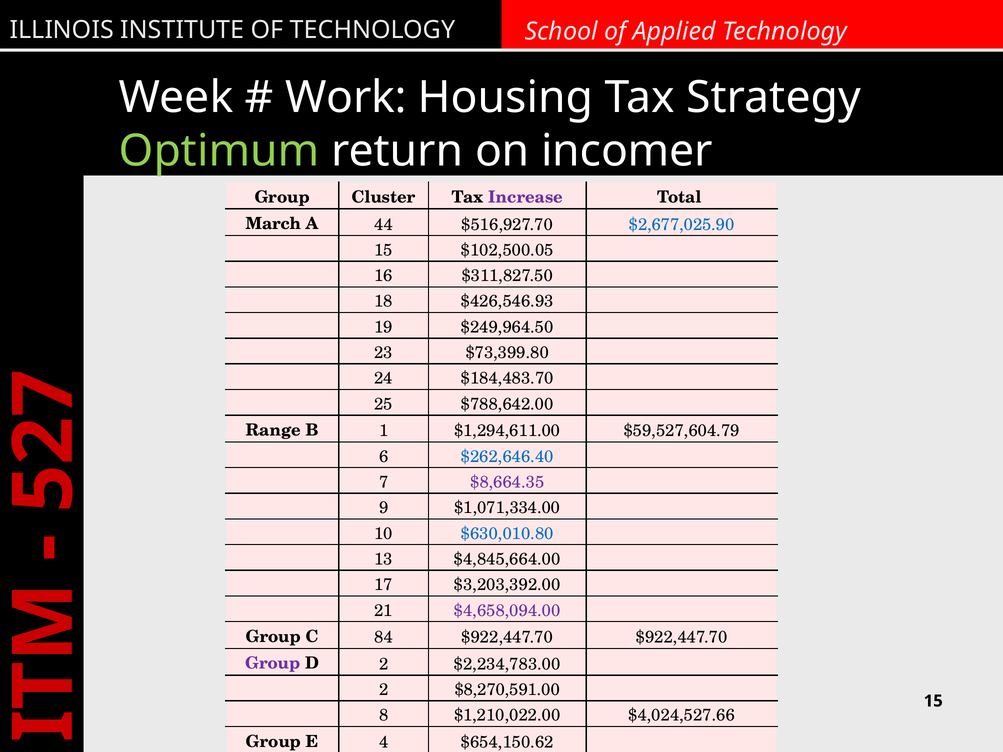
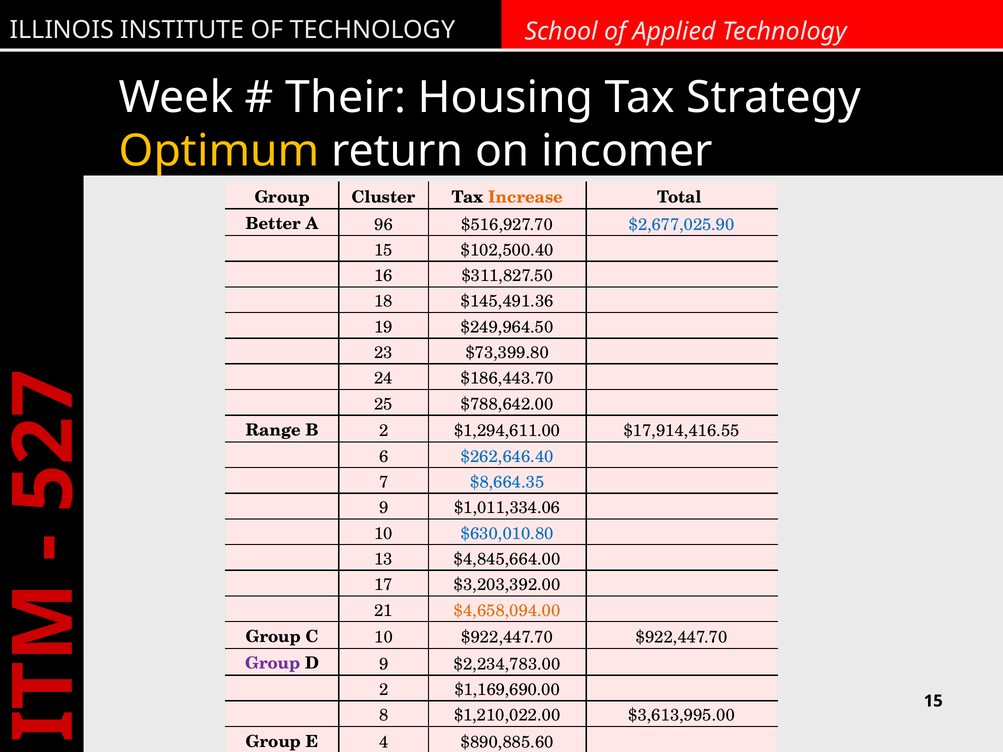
Work: Work -> Their
Optimum colour: light green -> yellow
Increase colour: purple -> orange
March: March -> Better
44: 44 -> 96
$102,500.05: $102,500.05 -> $102,500.40
$426,546.93: $426,546.93 -> $145,491.36
$184,483.70: $184,483.70 -> $186,443.70
B 1: 1 -> 2
$59,527,604.79: $59,527,604.79 -> $17,914,416.55
$8,664.35 colour: purple -> blue
$1,071,334.00: $1,071,334.00 -> $1,011,334.06
$4,658,094.00 colour: purple -> orange
C 84: 84 -> 10
D 2: 2 -> 9
$8,270,591.00: $8,270,591.00 -> $1,169,690.00
$4,024,527.66: $4,024,527.66 -> $3,613,995.00
$654,150.62: $654,150.62 -> $890,885.60
